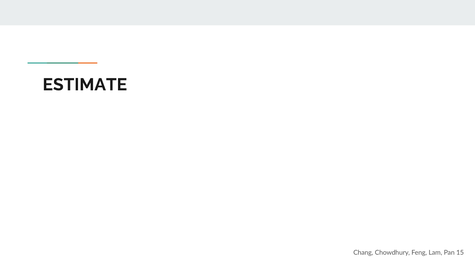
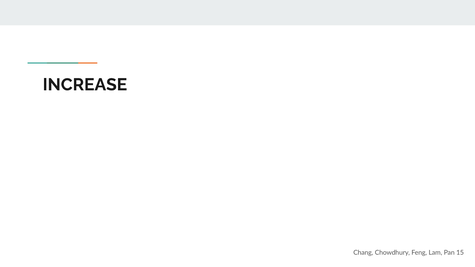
ESTIMATE: ESTIMATE -> INCREASE
